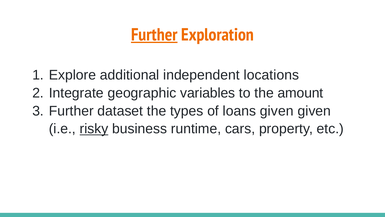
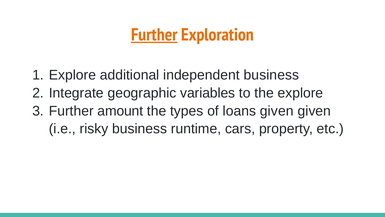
independent locations: locations -> business
the amount: amount -> explore
dataset: dataset -> amount
risky underline: present -> none
